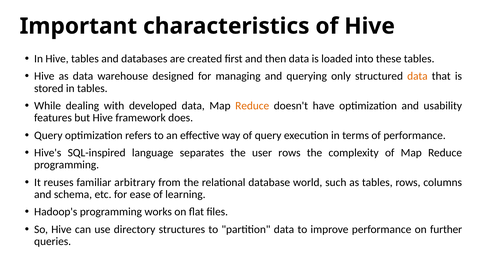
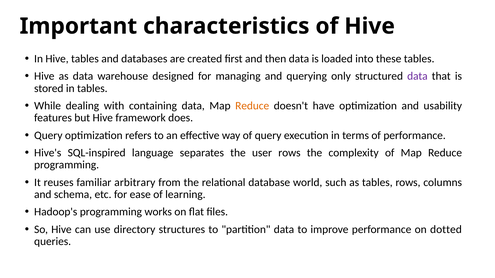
data at (417, 76) colour: orange -> purple
developed: developed -> containing
further: further -> dotted
